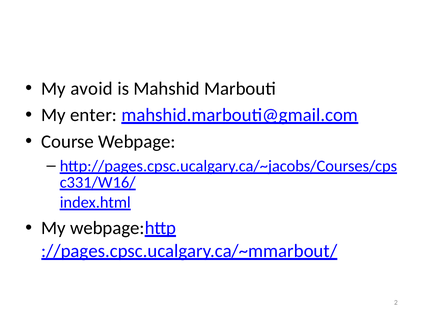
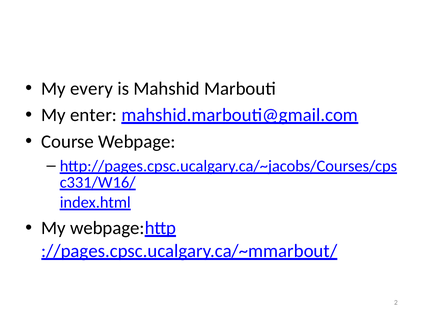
avoid: avoid -> every
